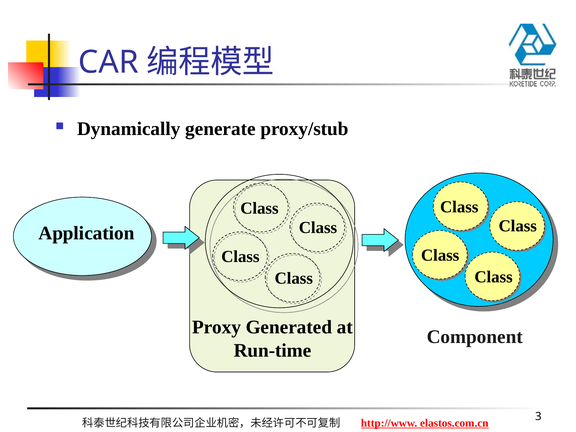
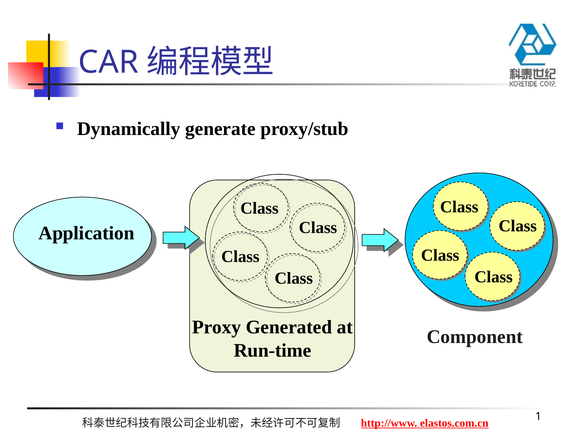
3: 3 -> 1
